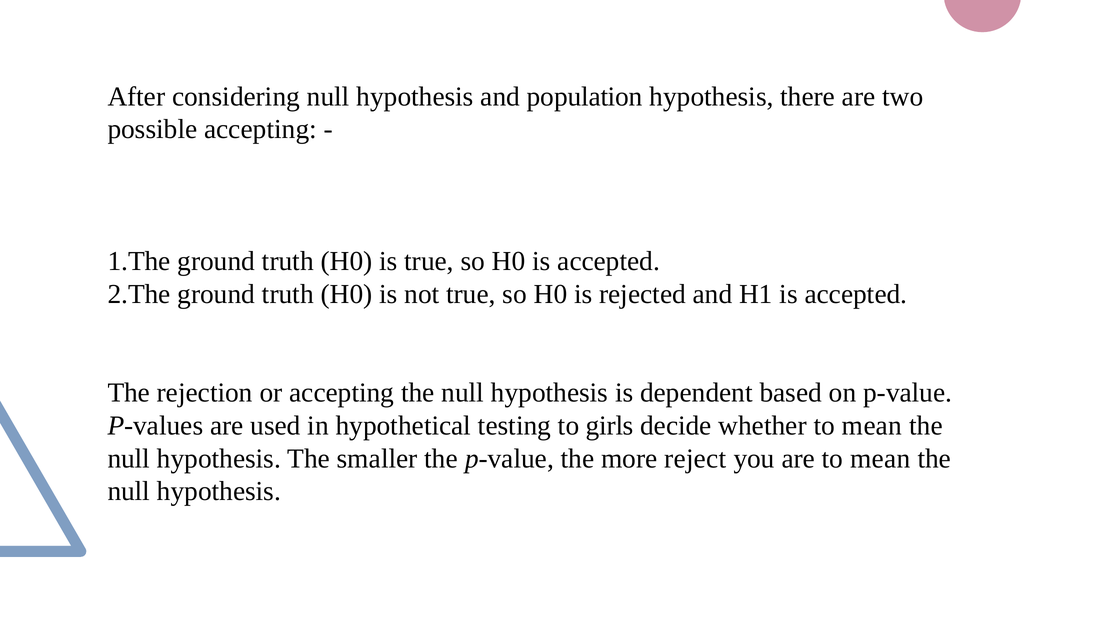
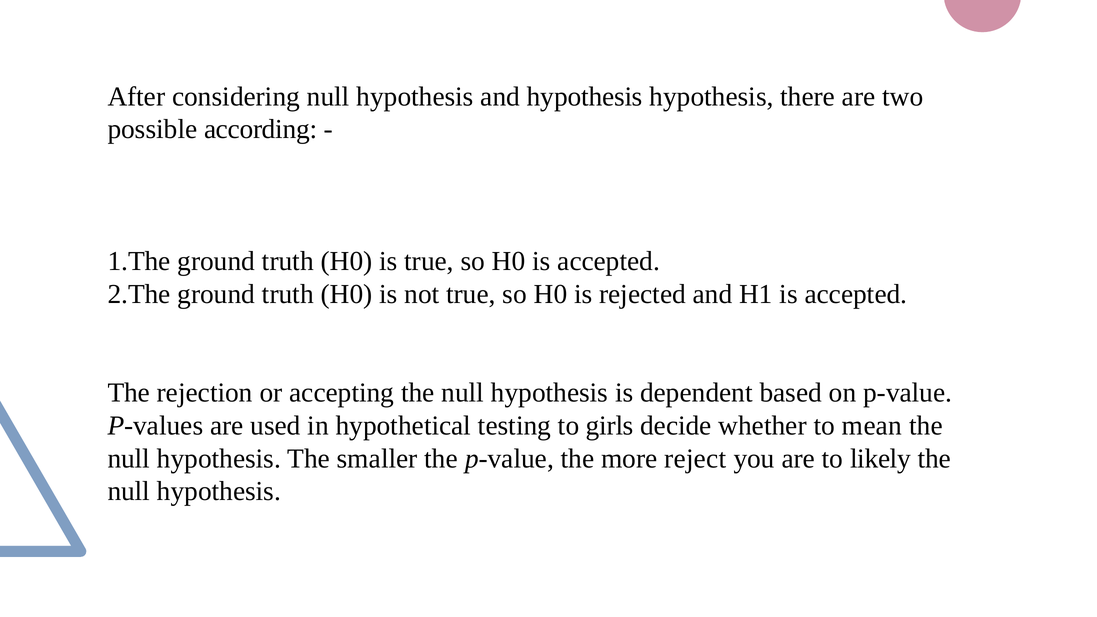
and population: population -> hypothesis
possible accepting: accepting -> according
are to mean: mean -> likely
